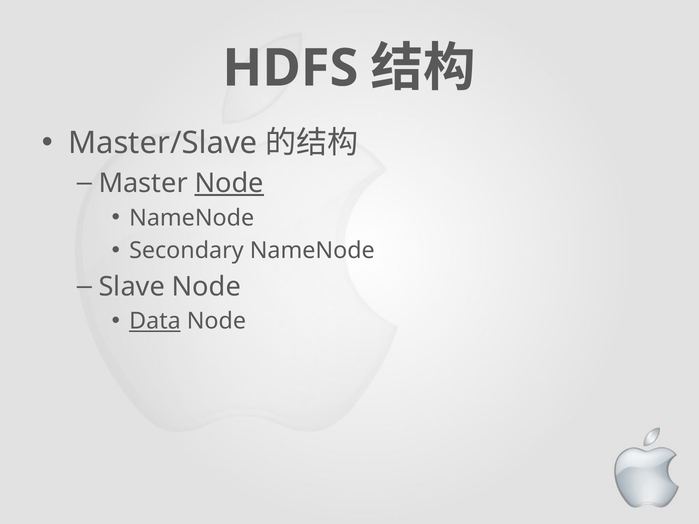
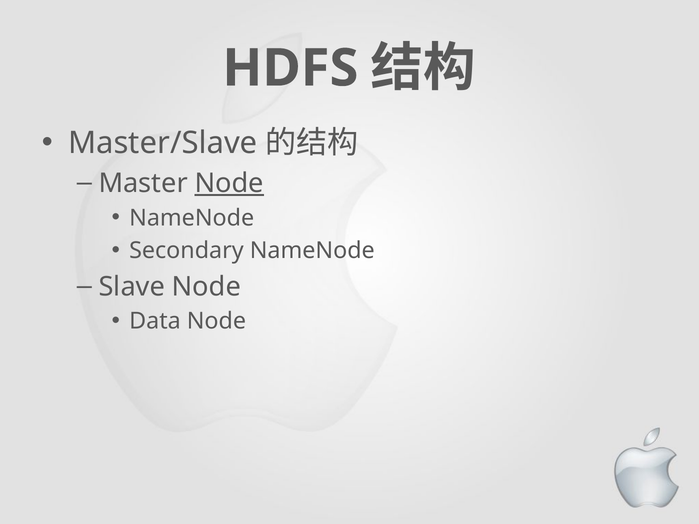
Data underline: present -> none
